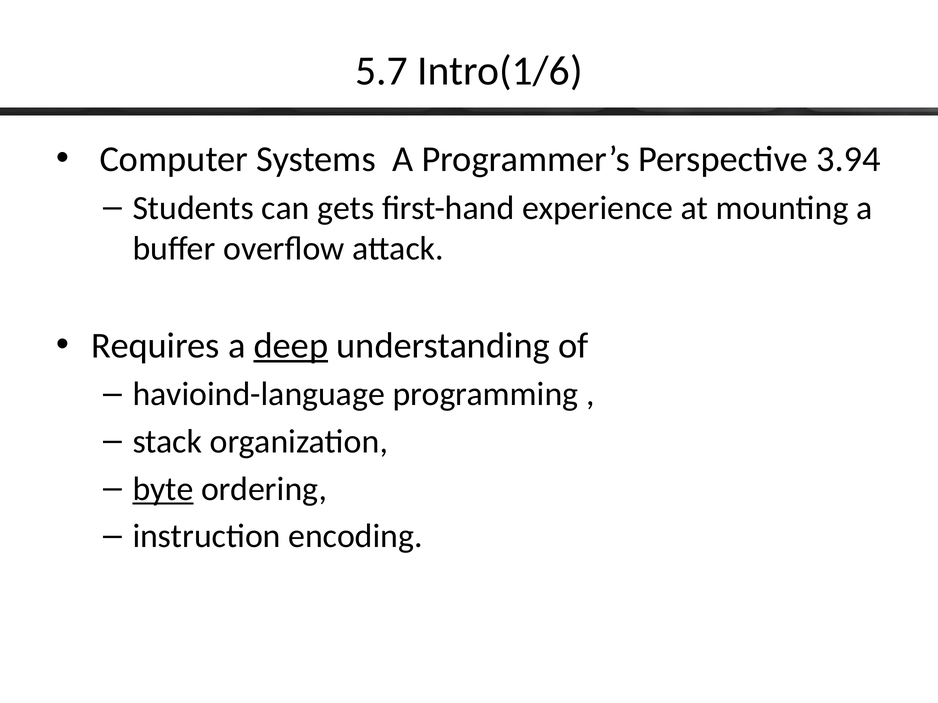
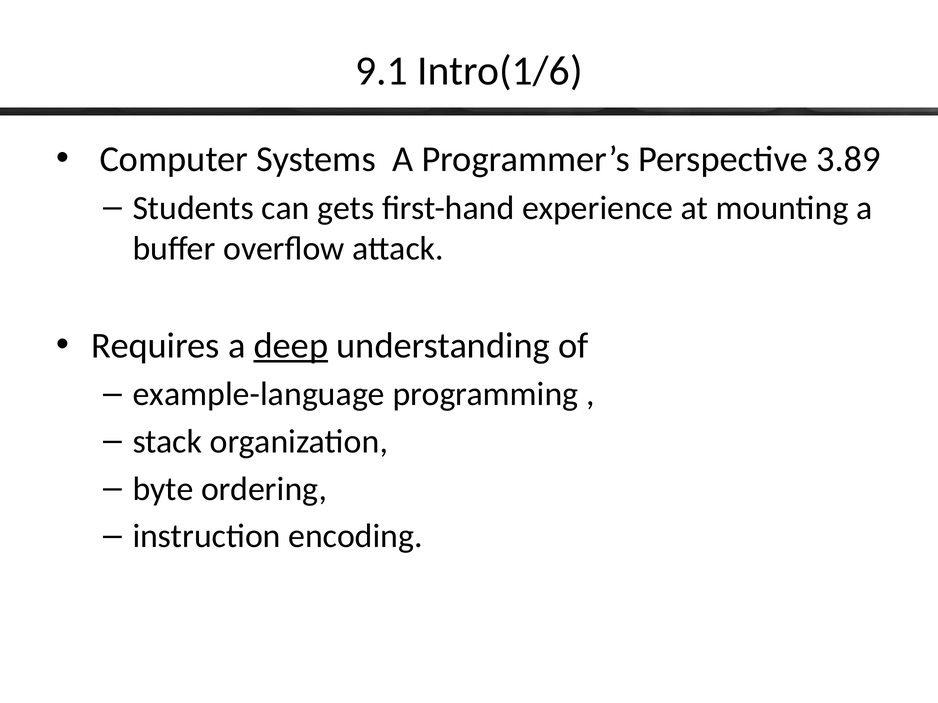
5.7: 5.7 -> 9.1
3.94: 3.94 -> 3.89
havioind-language: havioind-language -> example-language
byte underline: present -> none
